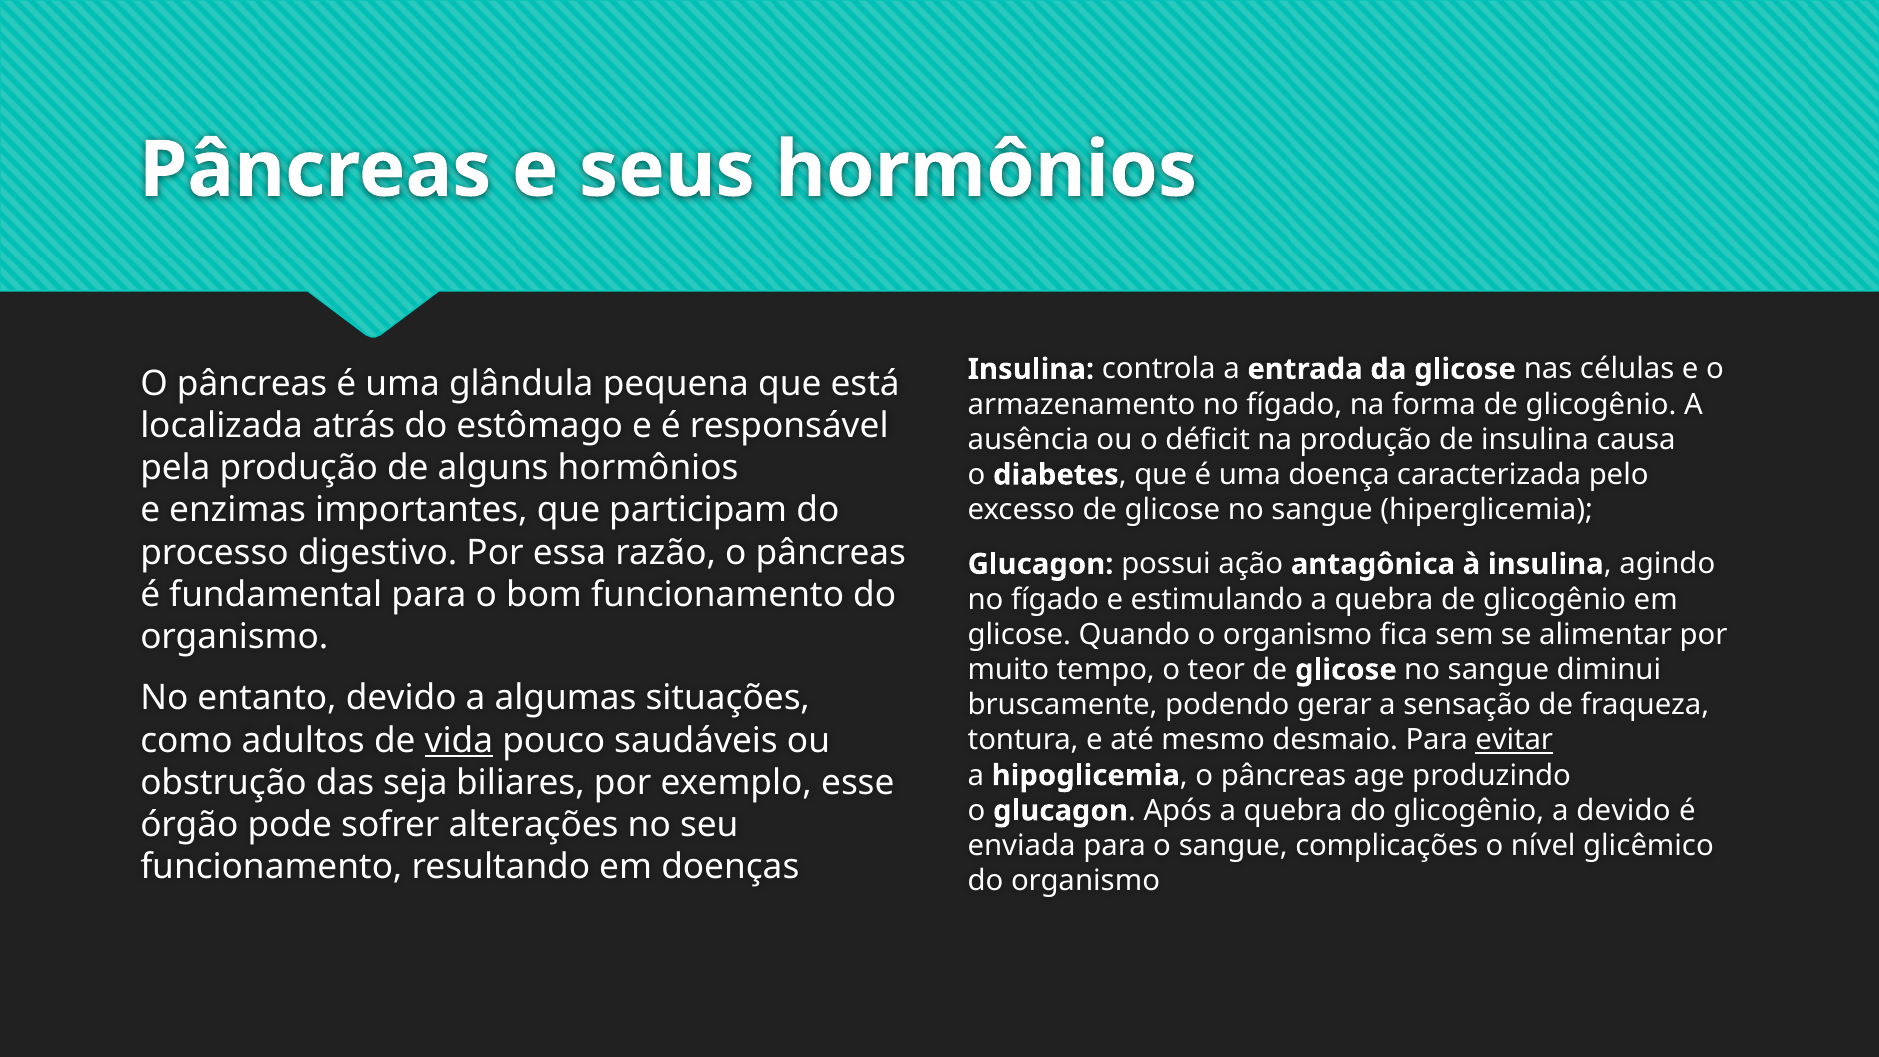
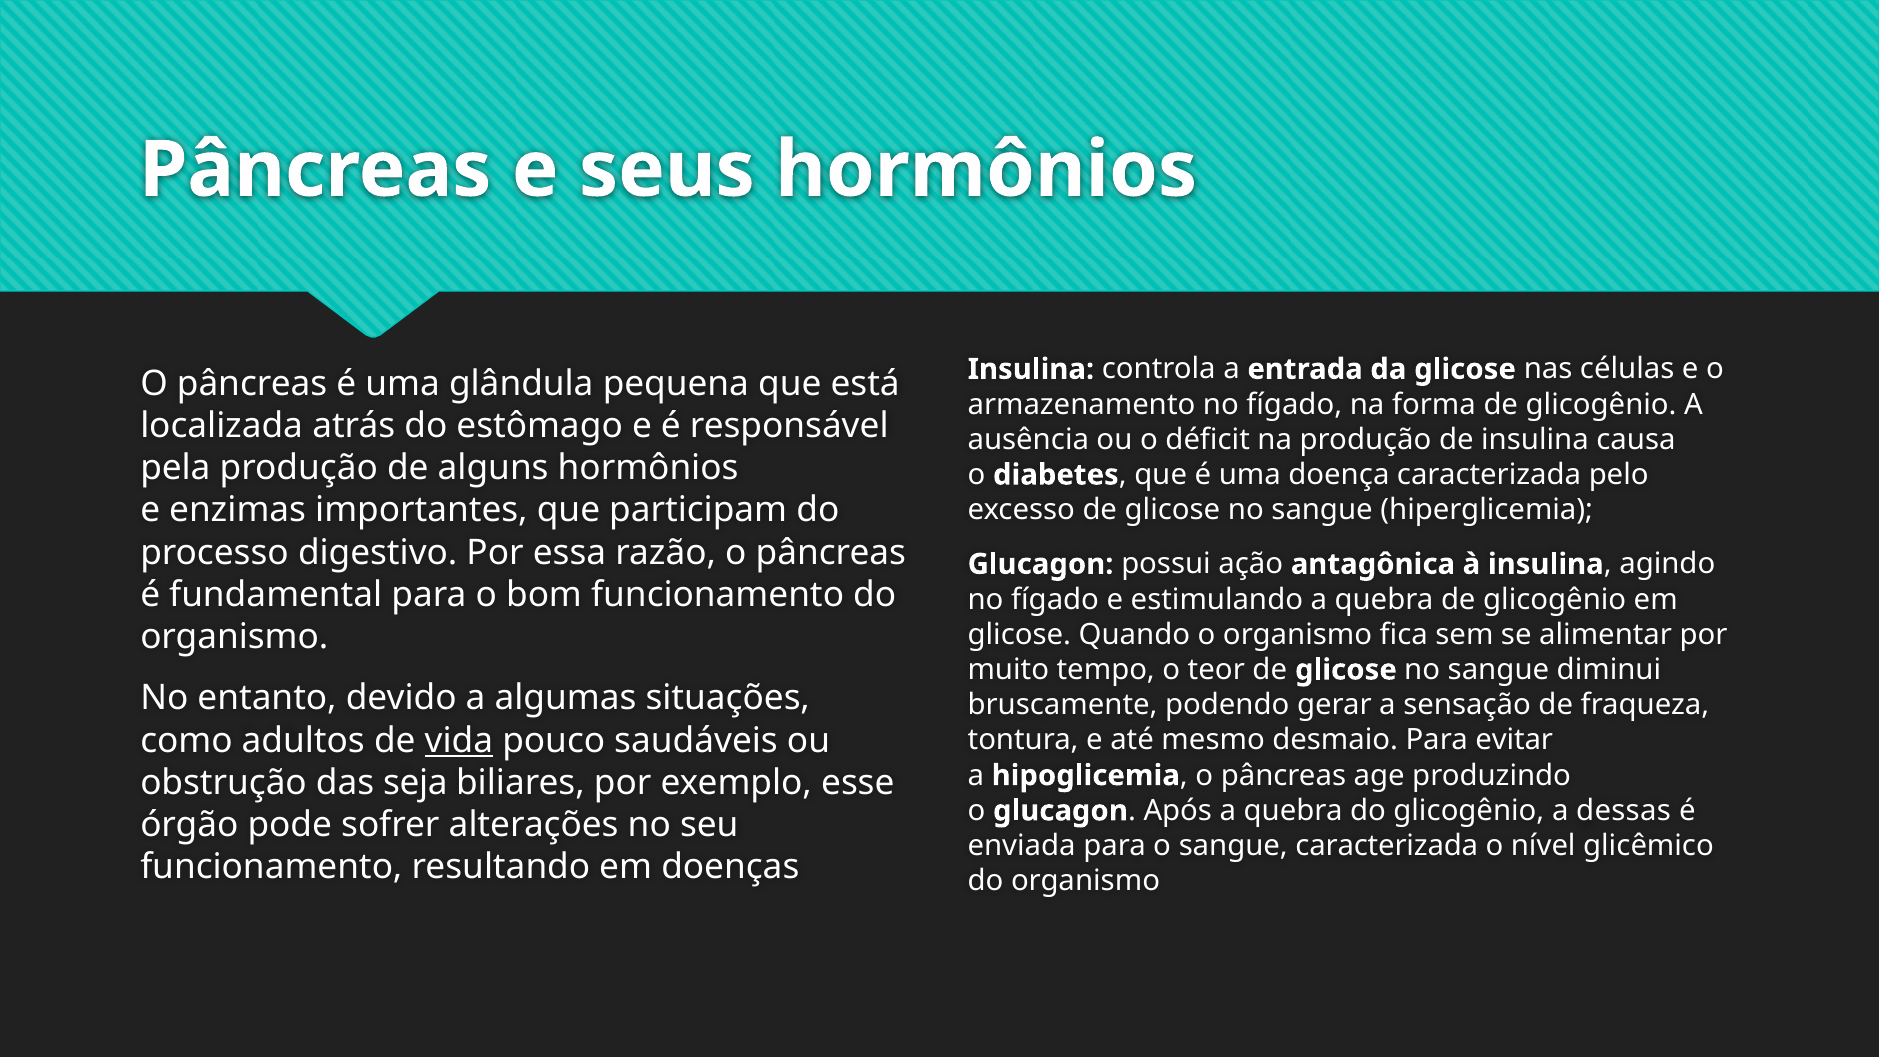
evitar underline: present -> none
a devido: devido -> dessas
sangue complicações: complicações -> caracterizada
